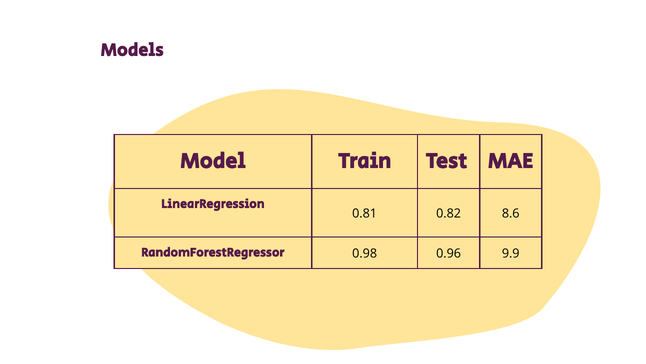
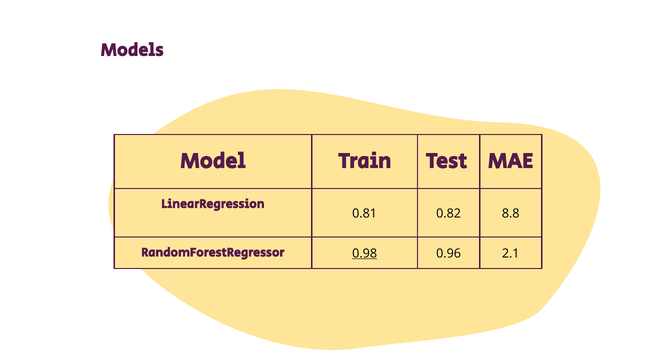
8.6: 8.6 -> 8.8
0.98 underline: none -> present
9.9: 9.9 -> 2.1
